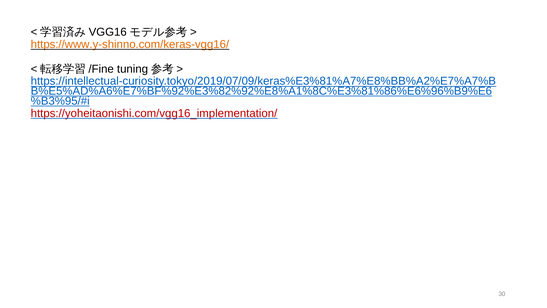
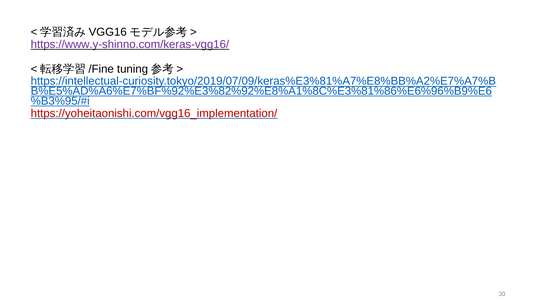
https://www.y-shinno.com/keras-vgg16/ colour: orange -> purple
